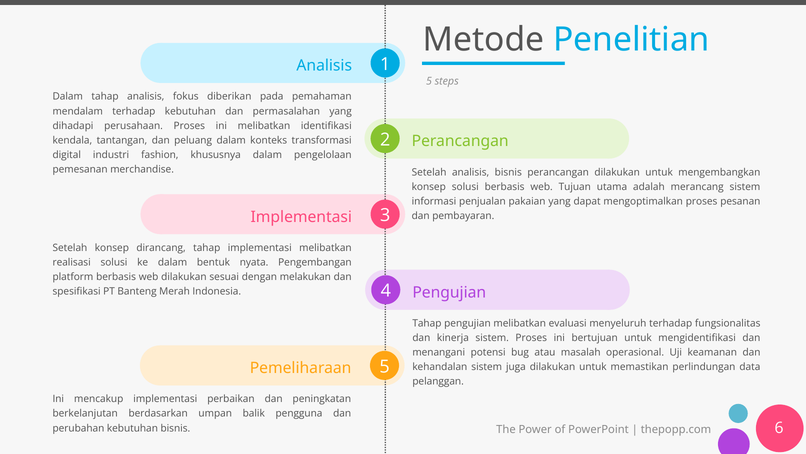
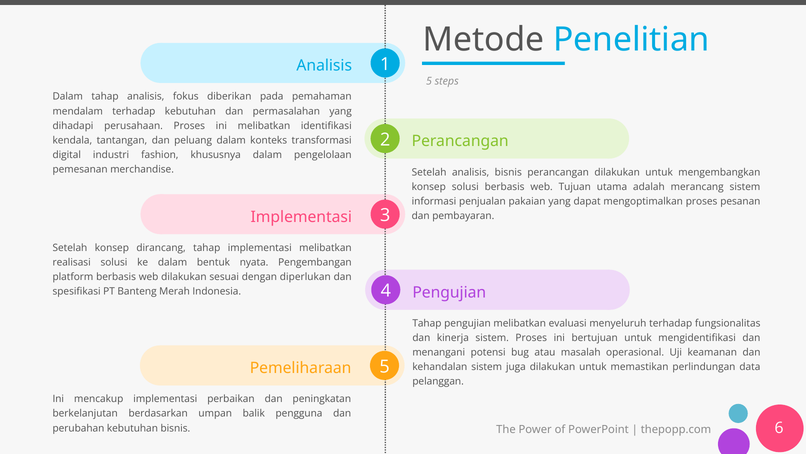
melakukan: melakukan -> diperlukan
